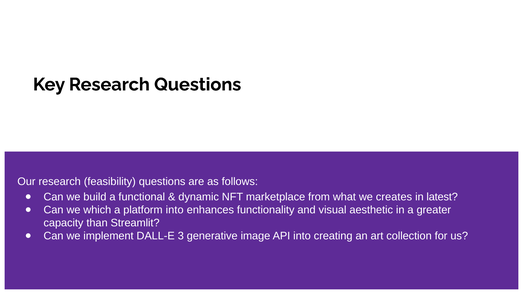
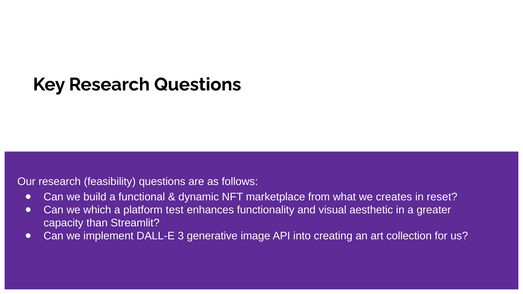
latest: latest -> reset
platform into: into -> test
